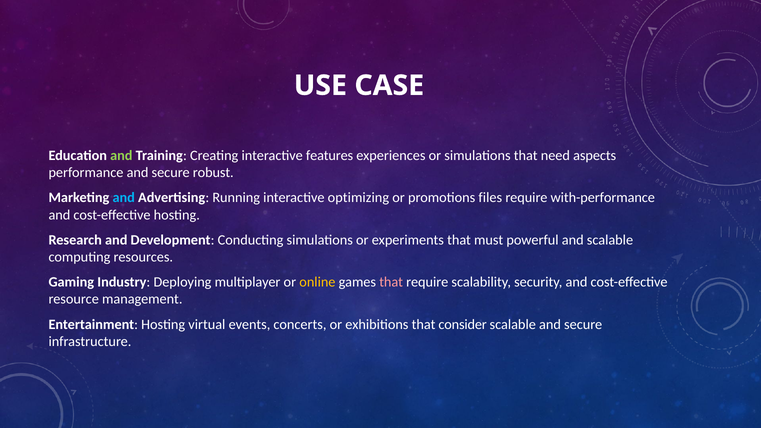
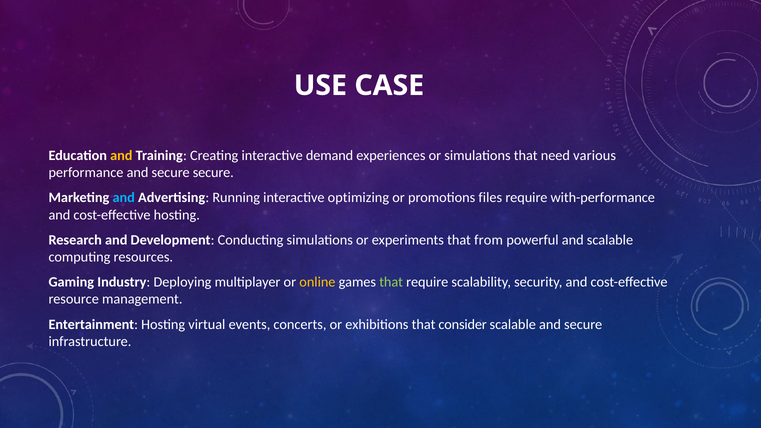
and at (121, 156) colour: light green -> yellow
features: features -> demand
aspects: aspects -> various
secure robust: robust -> secure
must: must -> from
that at (391, 282) colour: pink -> light green
